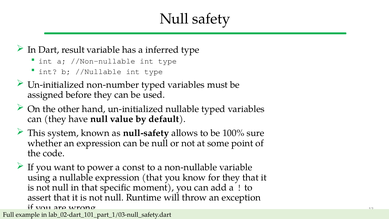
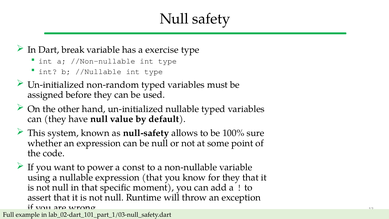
result: result -> break
inferred: inferred -> exercise
non-number: non-number -> non-random
